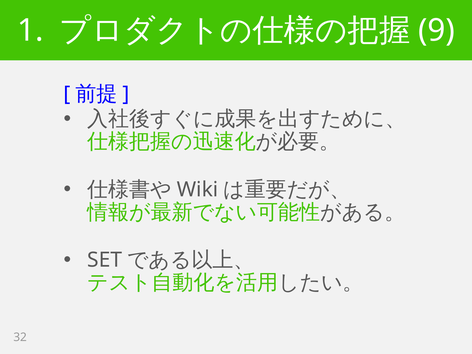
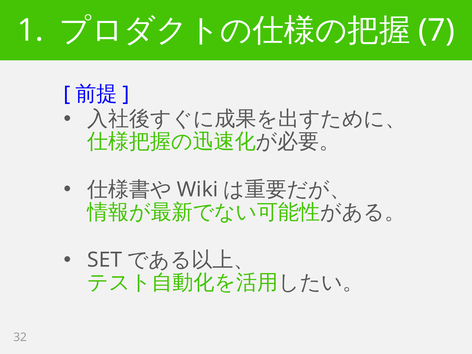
9: 9 -> 7
